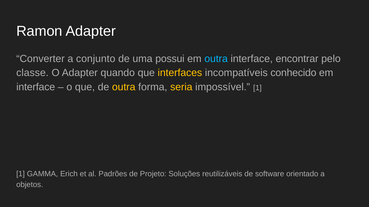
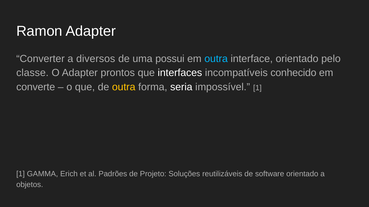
conjunto: conjunto -> diversos
interface encontrar: encontrar -> orientado
quando: quando -> prontos
interfaces colour: yellow -> white
interface at (36, 87): interface -> converte
seria colour: yellow -> white
